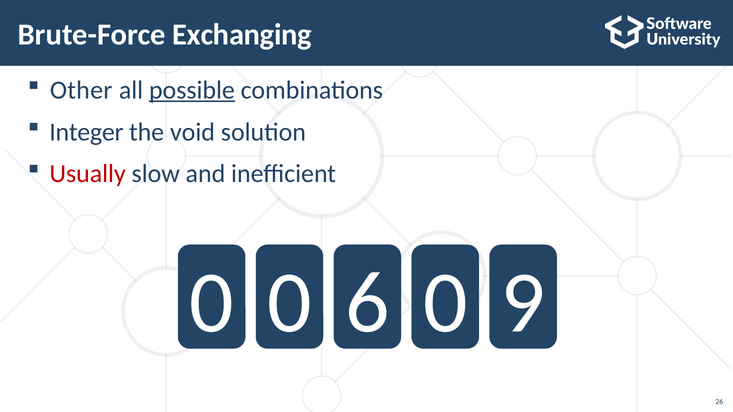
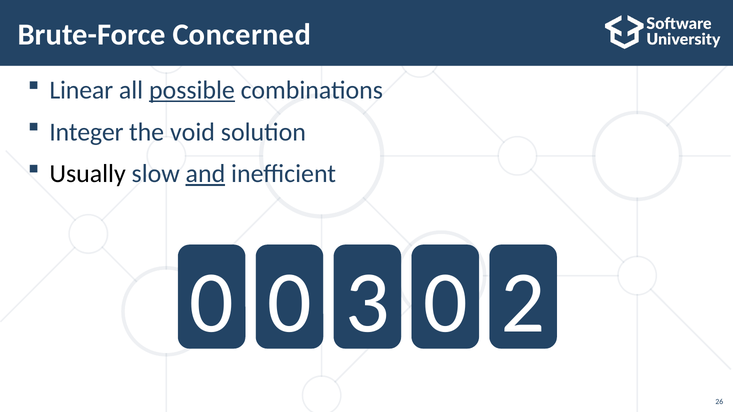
Exchanging: Exchanging -> Concerned
Other: Other -> Linear
Usually colour: red -> black
and underline: none -> present
6: 6 -> 3
9: 9 -> 2
